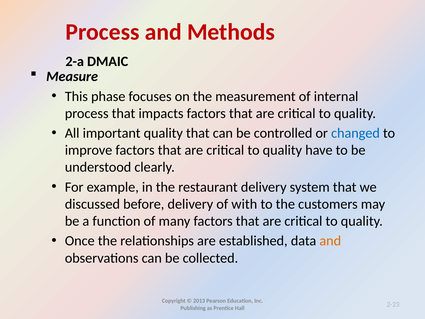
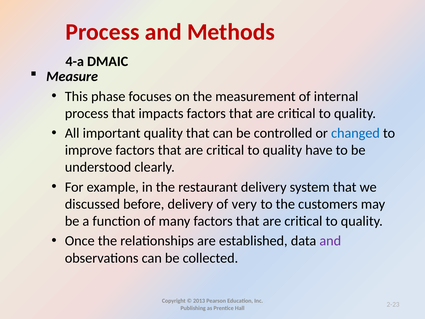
2-a: 2-a -> 4-a
with: with -> very
and at (330, 241) colour: orange -> purple
